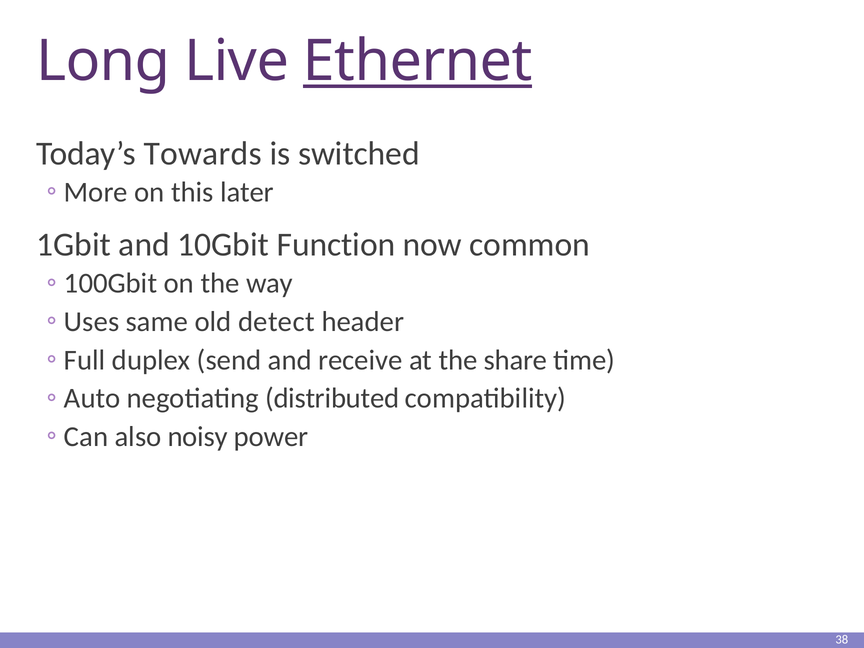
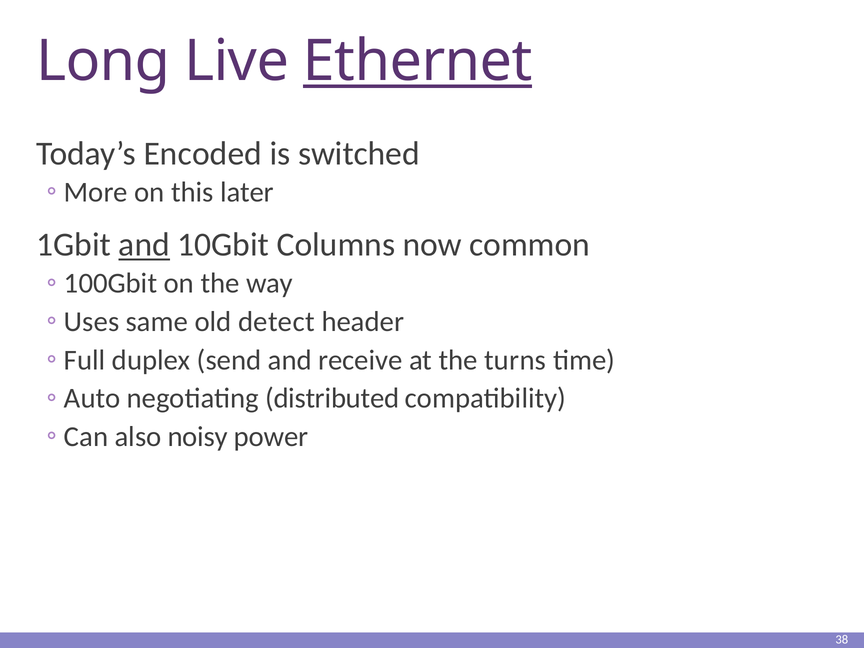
Towards: Towards -> Encoded
and at (144, 245) underline: none -> present
Function: Function -> Columns
share: share -> turns
